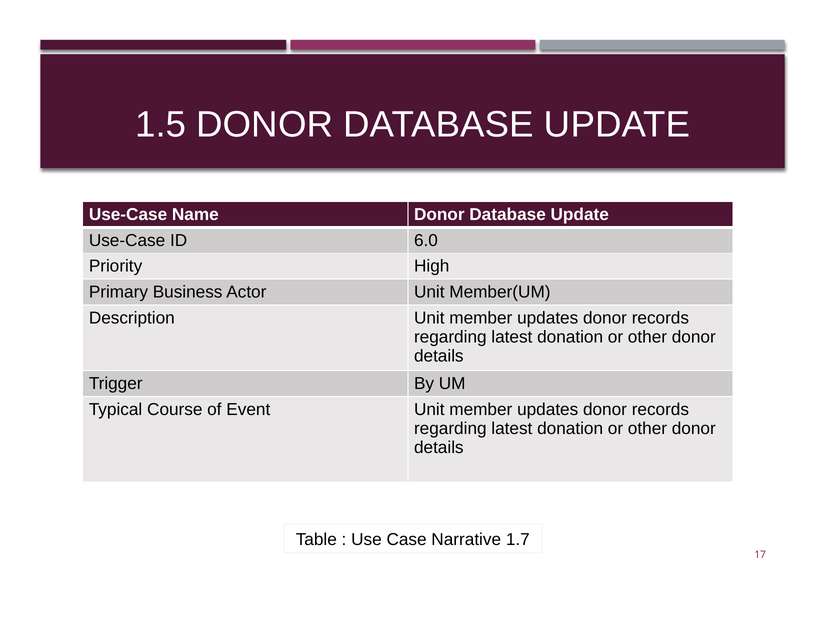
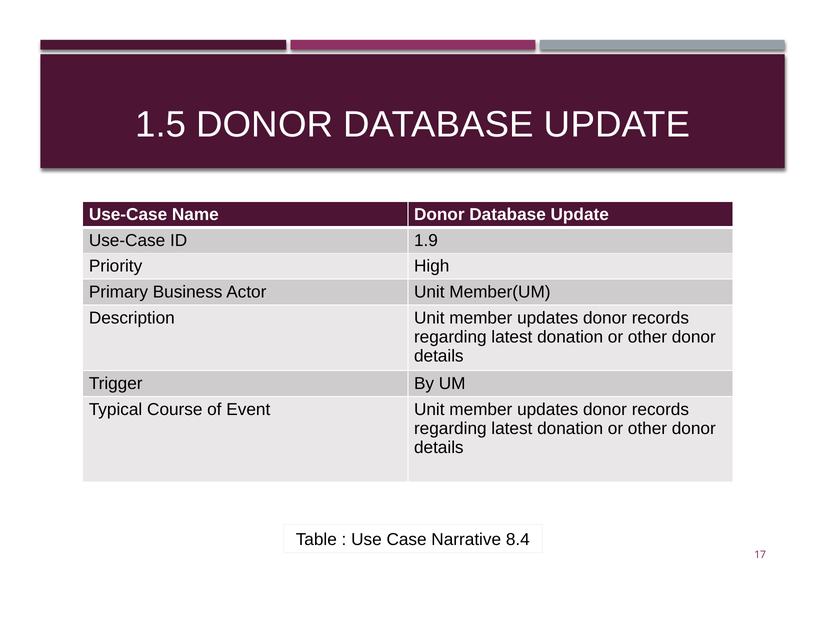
6.0: 6.0 -> 1.9
1.7: 1.7 -> 8.4
